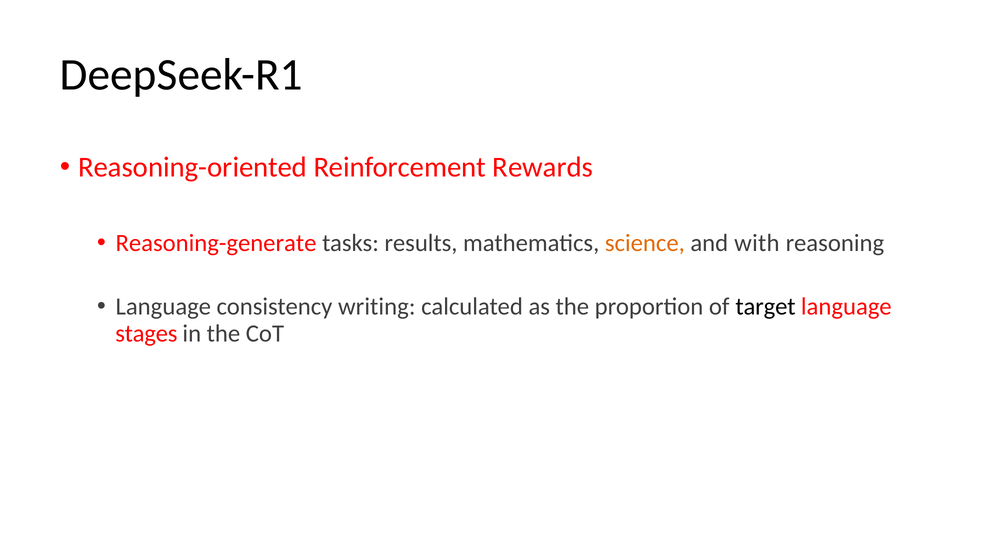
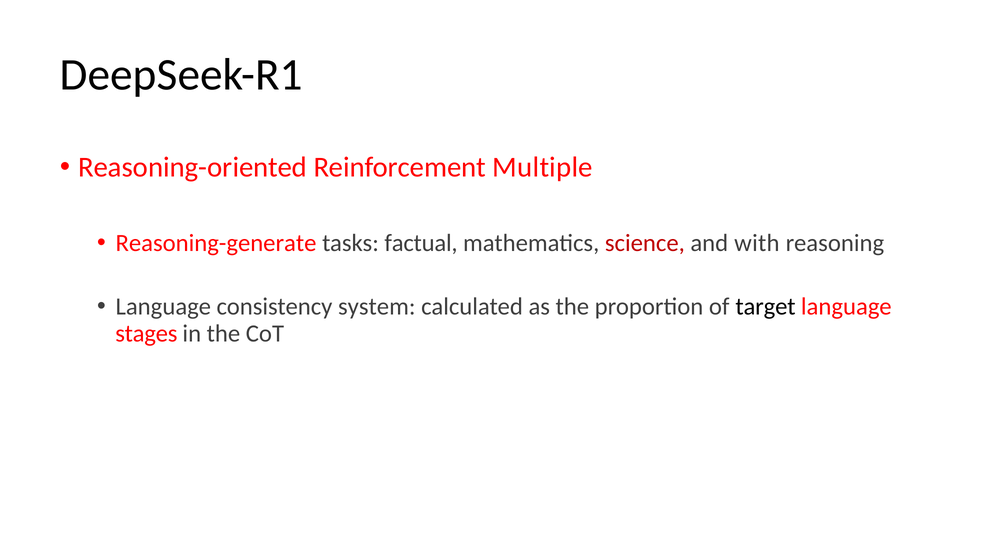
Rewards: Rewards -> Multiple
results: results -> factual
science colour: orange -> red
writing: writing -> system
